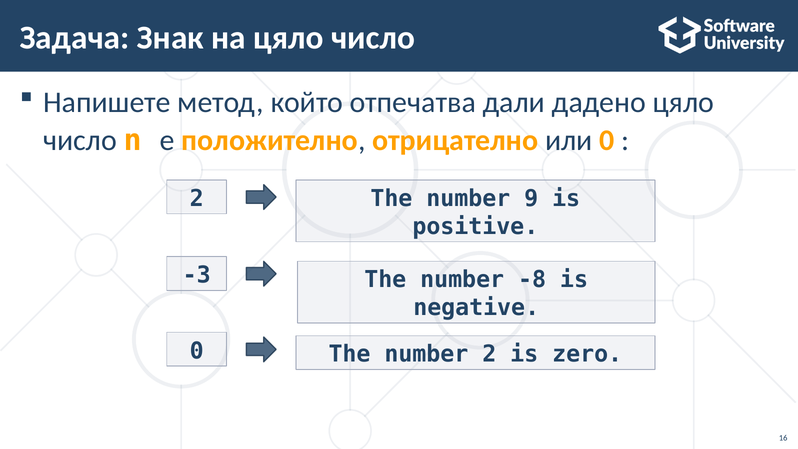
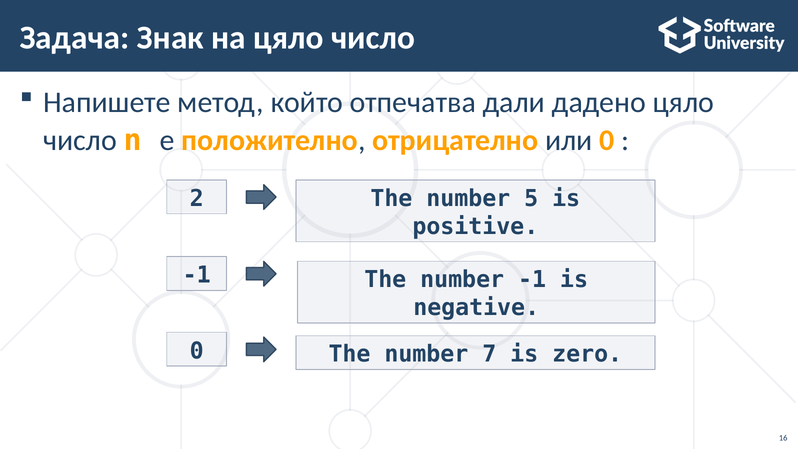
9: 9 -> 5
-3 at (197, 275): -3 -> -1
number -8: -8 -> -1
number 2: 2 -> 7
